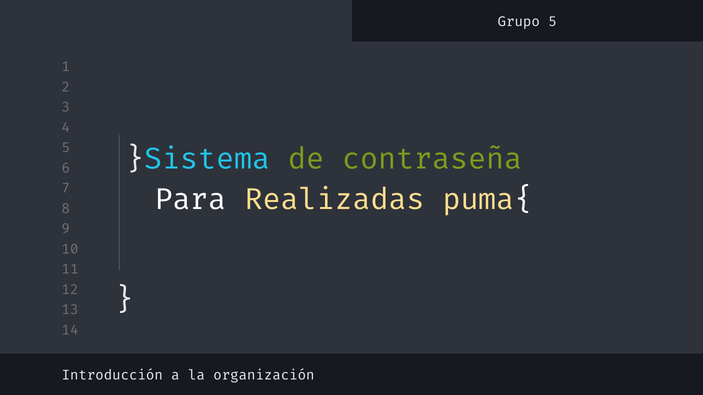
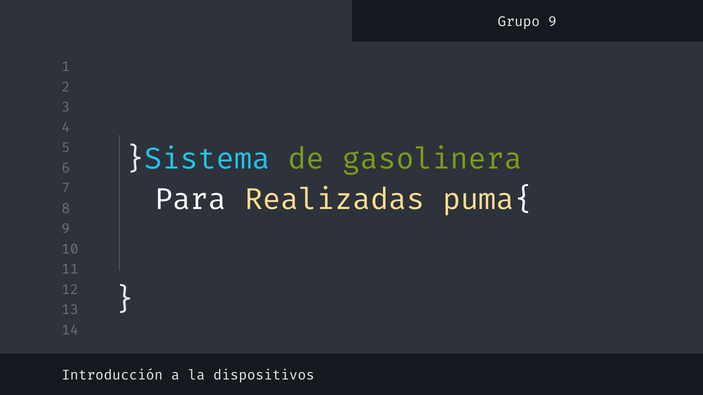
Grupo 5: 5 -> 9
contraseña: contraseña -> gasolinera
organización: organización -> dispositivos
